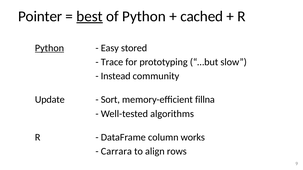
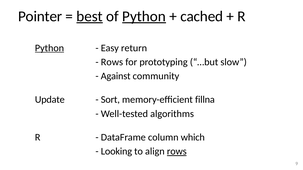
Python at (144, 16) underline: none -> present
stored: stored -> return
Trace at (112, 62): Trace -> Rows
Instead: Instead -> Against
works: works -> which
Carrara: Carrara -> Looking
rows at (177, 152) underline: none -> present
